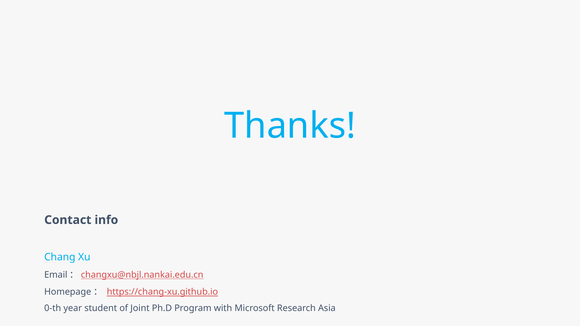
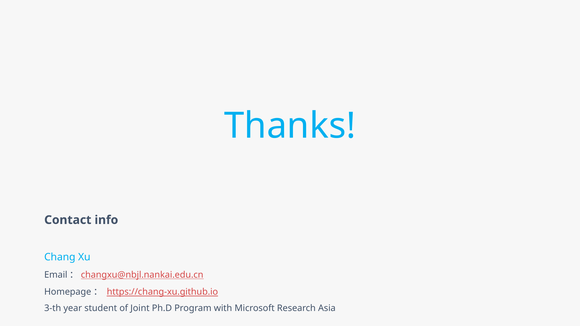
0-th: 0-th -> 3-th
